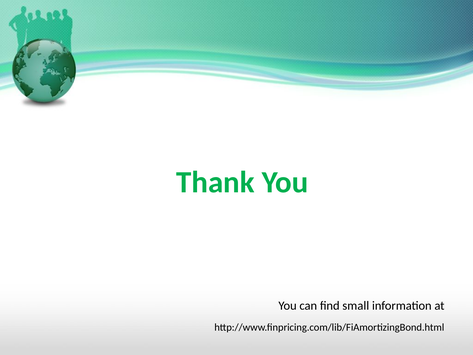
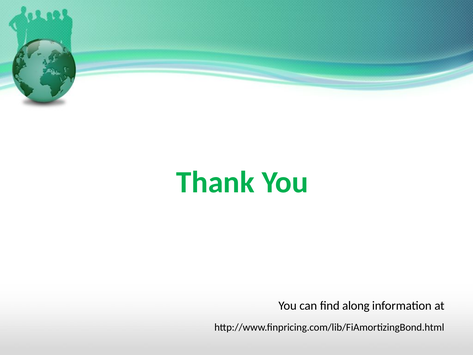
small: small -> along
